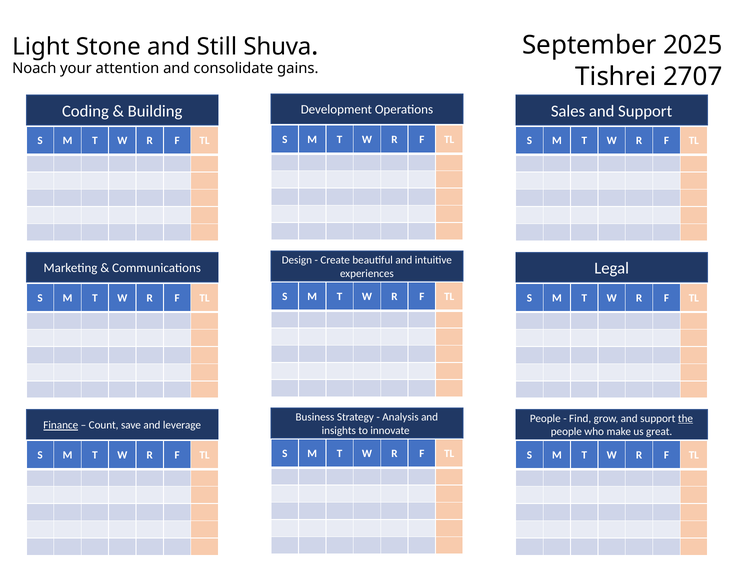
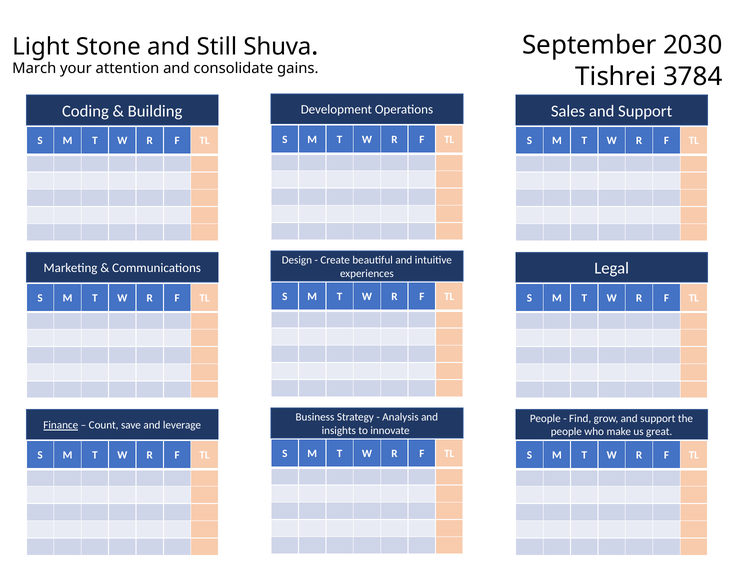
2025: 2025 -> 2030
Noach: Noach -> March
2707: 2707 -> 3784
the underline: present -> none
